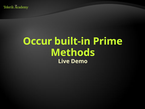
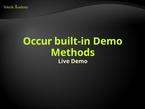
built-in Prime: Prime -> Demo
